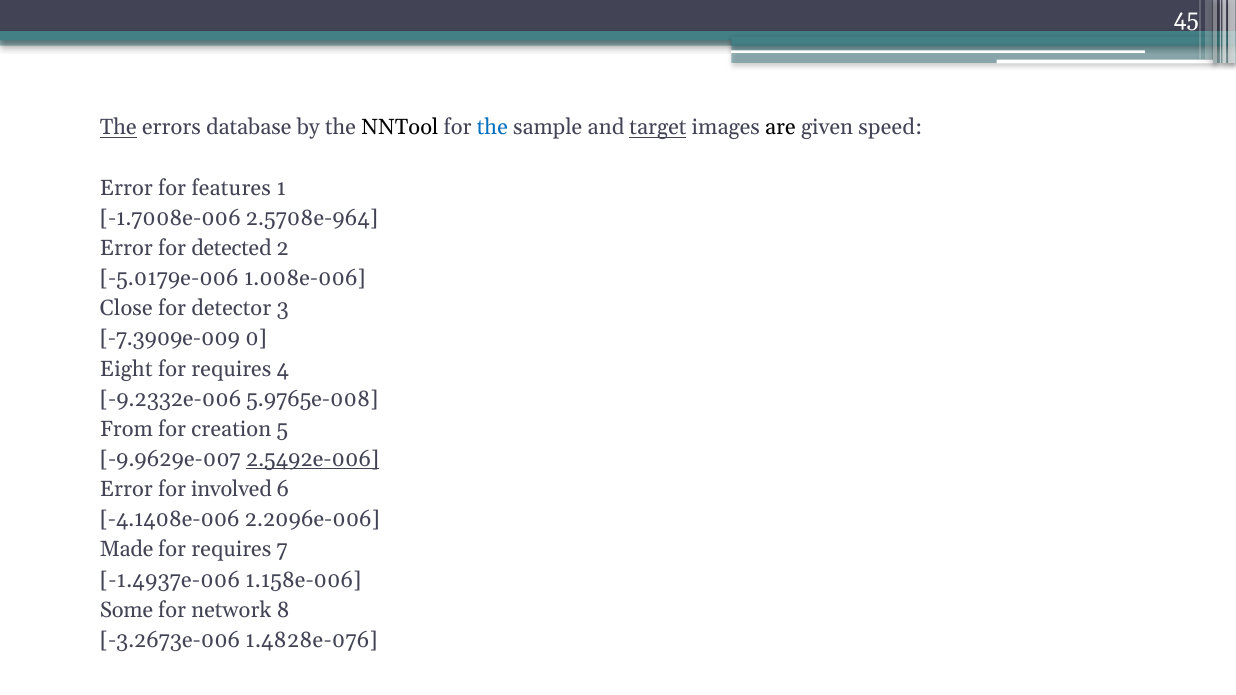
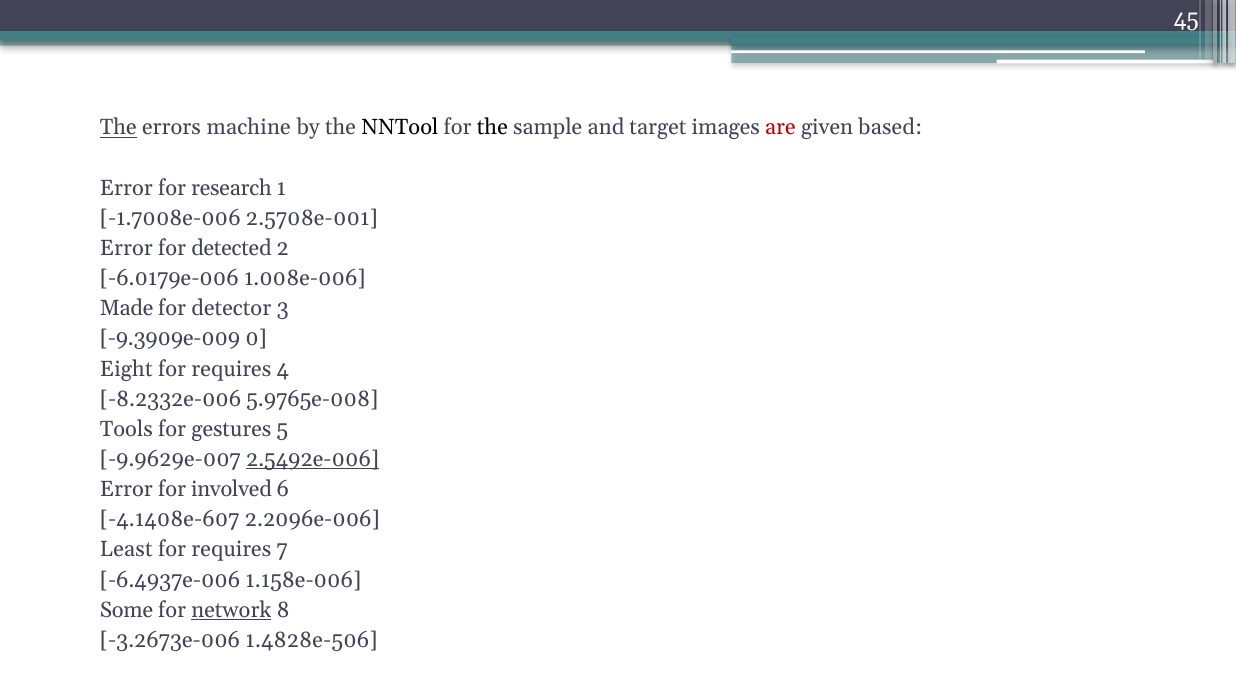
database: database -> machine
the at (492, 128) colour: blue -> black
target underline: present -> none
are colour: black -> red
speed: speed -> based
features: features -> research
2.5708e-964: 2.5708e-964 -> 2.5708e-001
-5.0179e-006: -5.0179e-006 -> -6.0179e-006
Close: Close -> Made
-7.3909e-009: -7.3909e-009 -> -9.3909e-009
-9.2332e-006: -9.2332e-006 -> -8.2332e-006
From: From -> Tools
creation: creation -> gestures
-4.1408e-006: -4.1408e-006 -> -4.1408e-607
Made: Made -> Least
-1.4937e-006: -1.4937e-006 -> -6.4937e-006
network underline: none -> present
1.4828e-076: 1.4828e-076 -> 1.4828e-506
